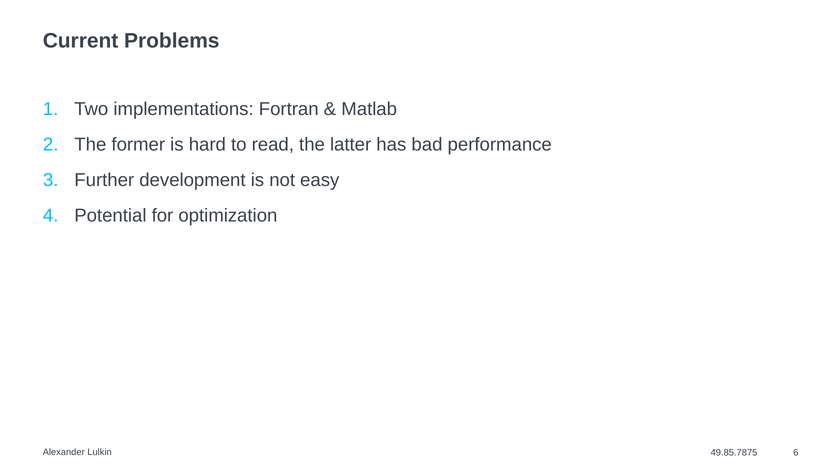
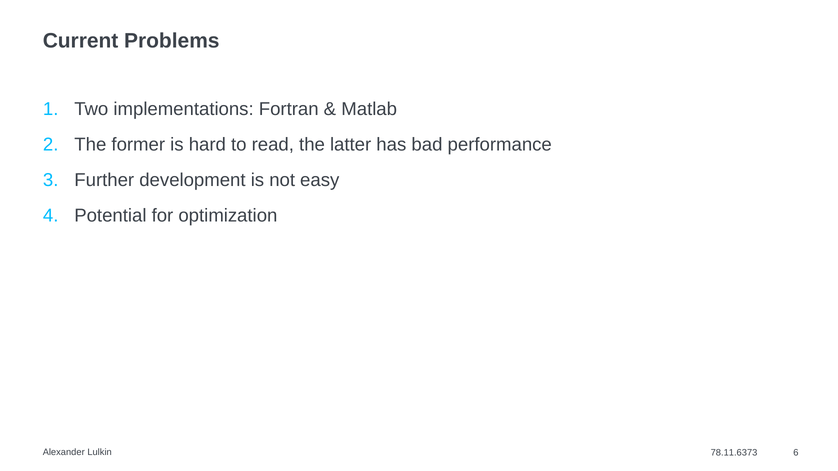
49.85.7875: 49.85.7875 -> 78.11.6373
